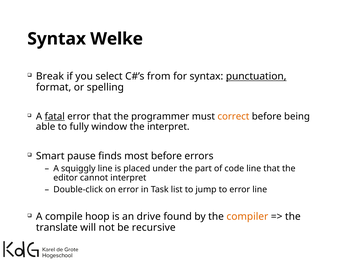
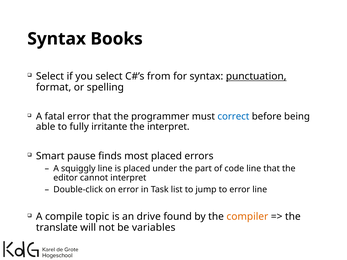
Welke: Welke -> Books
Break at (50, 76): Break -> Select
fatal underline: present -> none
correct colour: orange -> blue
window: window -> irritante
most before: before -> placed
hoop: hoop -> topic
recursive: recursive -> variables
